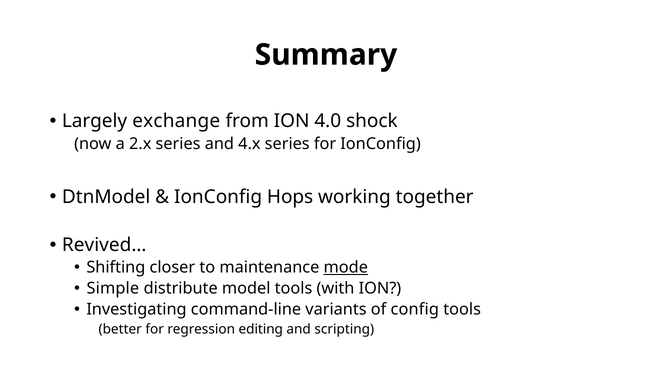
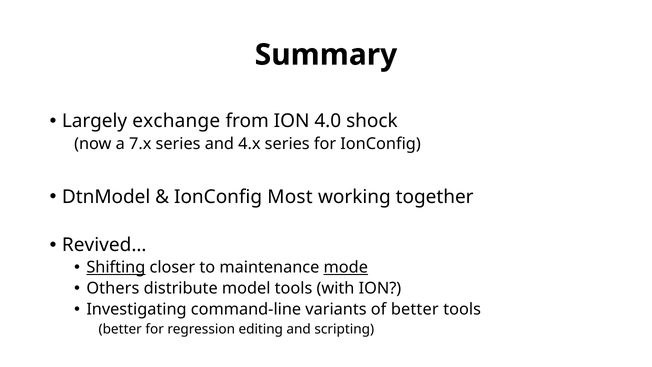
2.x: 2.x -> 7.x
Hops: Hops -> Most
Shifting underline: none -> present
Simple: Simple -> Others
of config: config -> better
